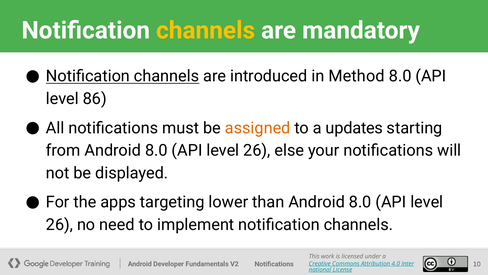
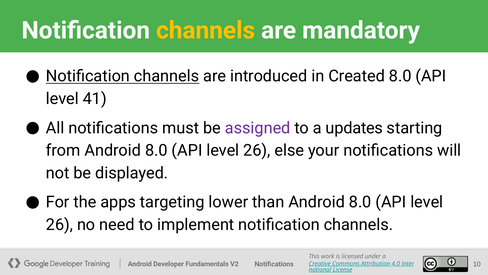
Method: Method -> Created
86: 86 -> 41
assigned colour: orange -> purple
